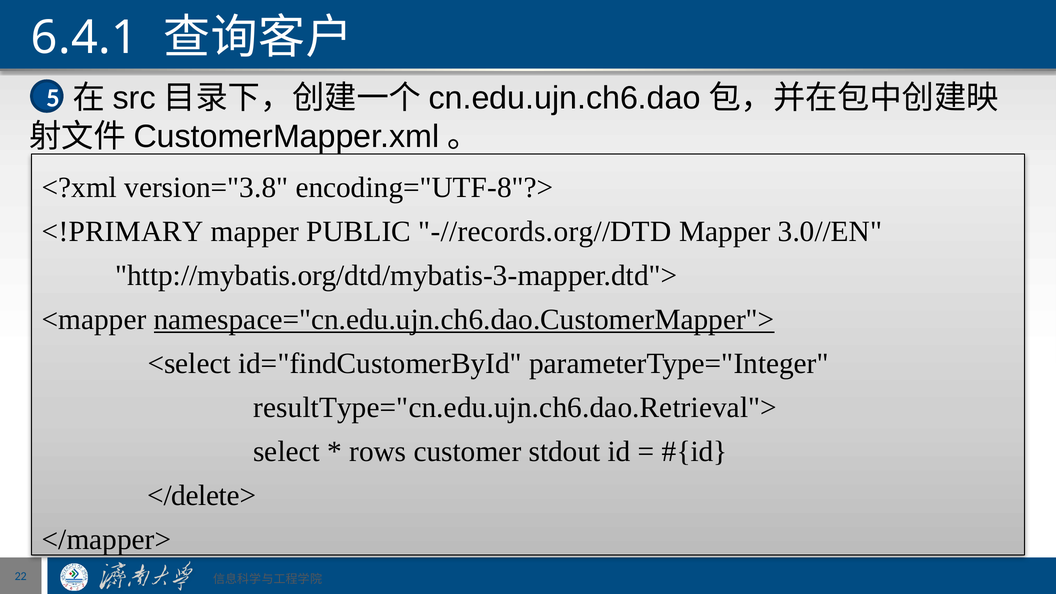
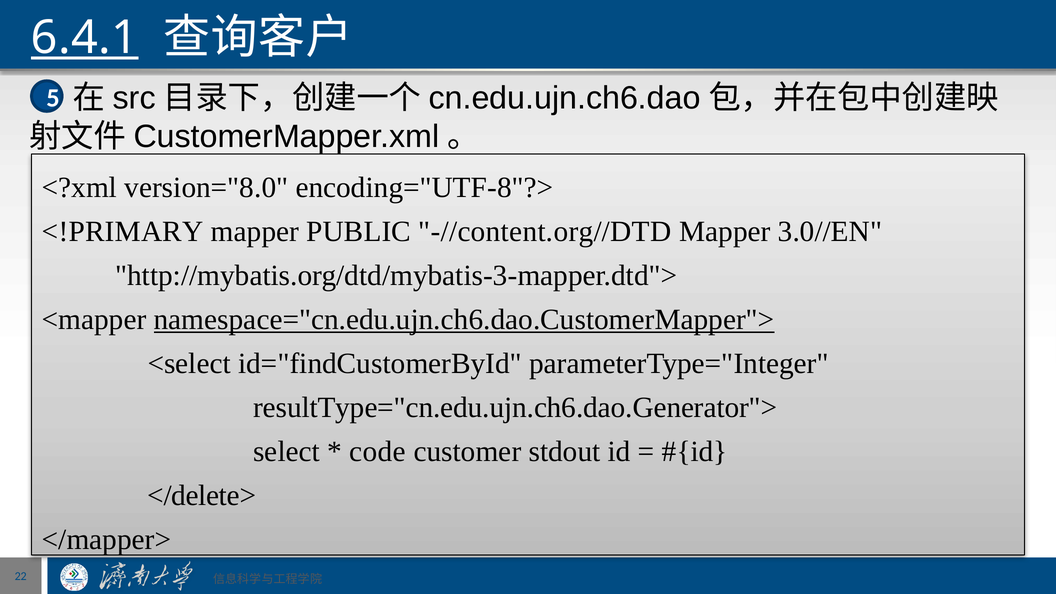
6.4.1 underline: none -> present
version="3.8: version="3.8 -> version="8.0
-//records.org//DTD: -//records.org//DTD -> -//content.org//DTD
resultType="cn.edu.ujn.ch6.dao.Retrieval">: resultType="cn.edu.ujn.ch6.dao.Retrieval"> -> resultType="cn.edu.ujn.ch6.dao.Generator">
rows: rows -> code
